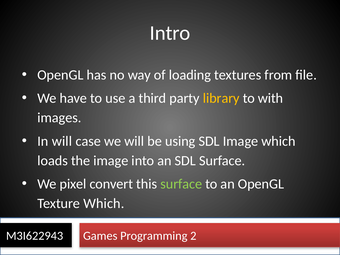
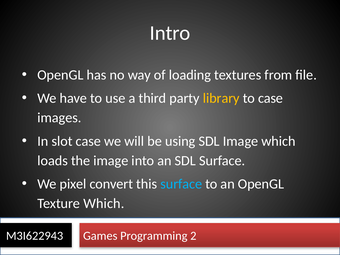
to with: with -> case
In will: will -> slot
surface at (181, 184) colour: light green -> light blue
